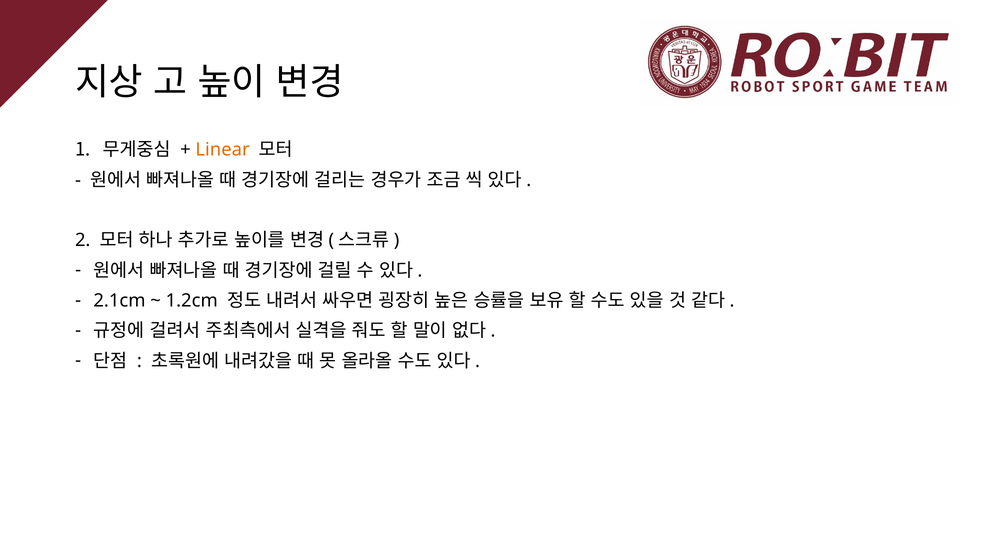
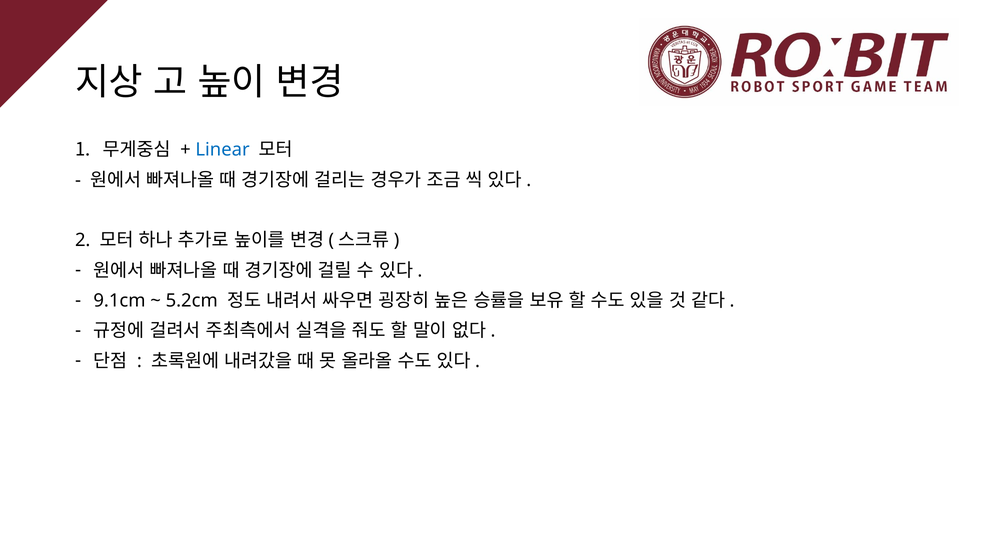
Linear colour: orange -> blue
2.1cm: 2.1cm -> 9.1cm
1.2cm: 1.2cm -> 5.2cm
